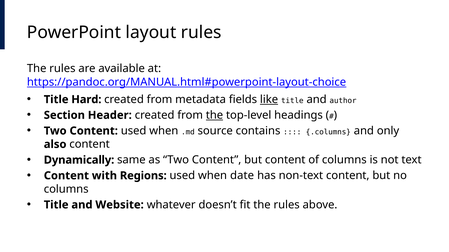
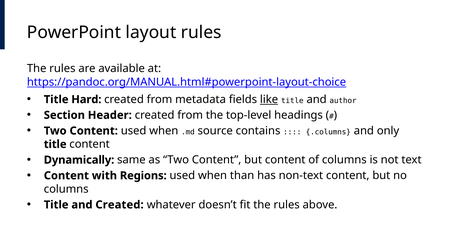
the at (215, 115) underline: present -> none
also at (55, 145): also -> title
date: date -> than
and Website: Website -> Created
